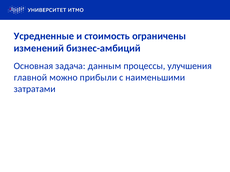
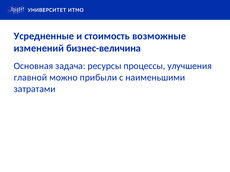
ограничены: ограничены -> возможные
бизнес-амбиций: бизнес-амбиций -> бизнес-величина
данным: данным -> ресурсы
